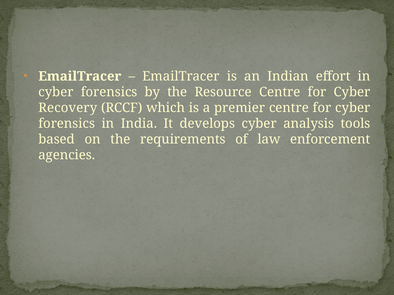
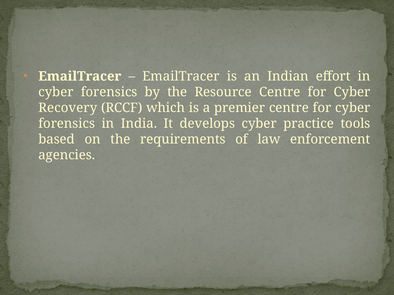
analysis: analysis -> practice
